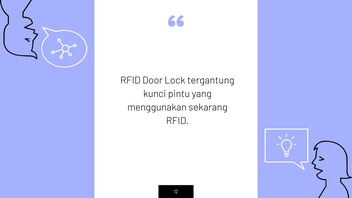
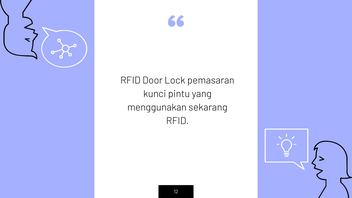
tergantung: tergantung -> pemasaran
